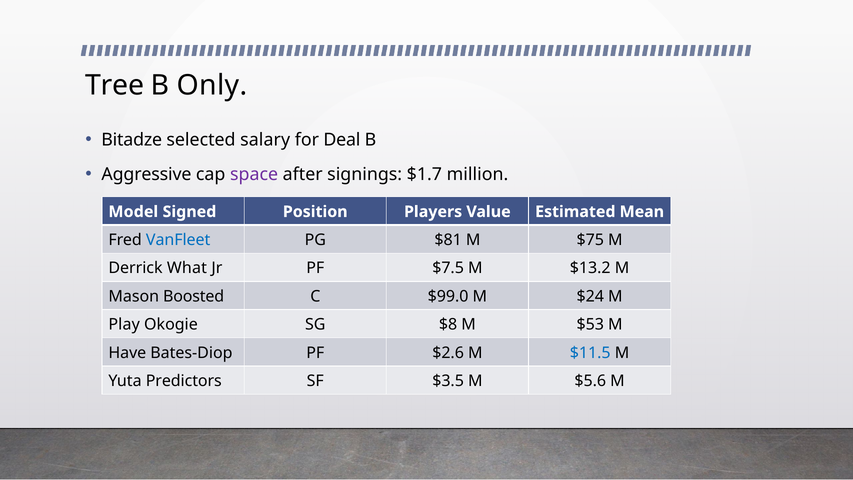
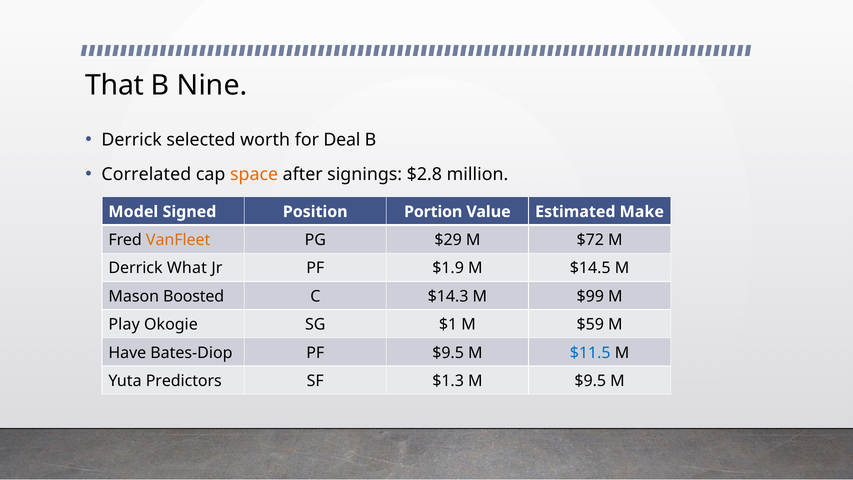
Tree: Tree -> That
Only: Only -> Nine
Bitadze at (132, 140): Bitadze -> Derrick
salary: salary -> worth
Aggressive: Aggressive -> Correlated
space colour: purple -> orange
$1.7: $1.7 -> $2.8
Players: Players -> Portion
Mean: Mean -> Make
VanFleet colour: blue -> orange
$81: $81 -> $29
$75: $75 -> $72
$7.5: $7.5 -> $1.9
$13.2: $13.2 -> $14.5
$99.0: $99.0 -> $14.3
$24: $24 -> $99
$8: $8 -> $1
$53: $53 -> $59
PF $2.6: $2.6 -> $9.5
$3.5: $3.5 -> $1.3
M $5.6: $5.6 -> $9.5
